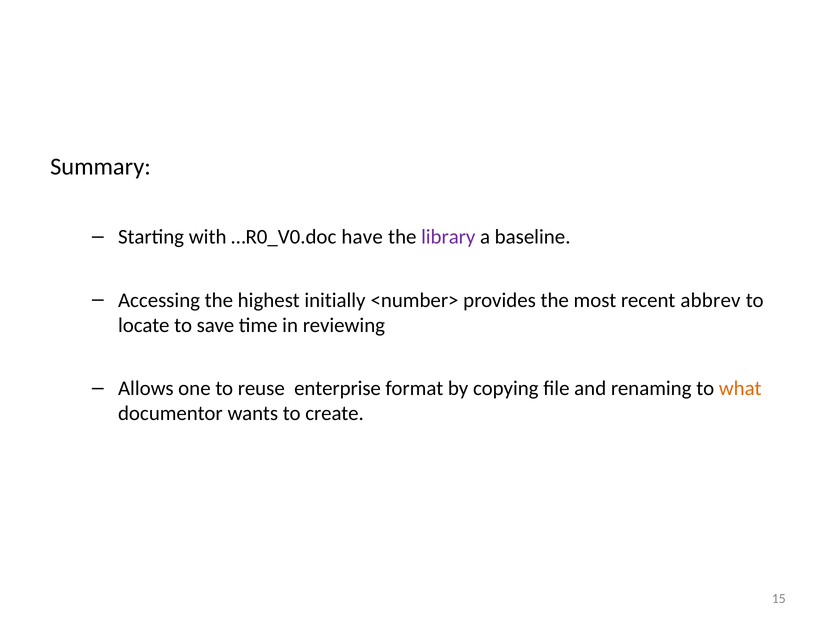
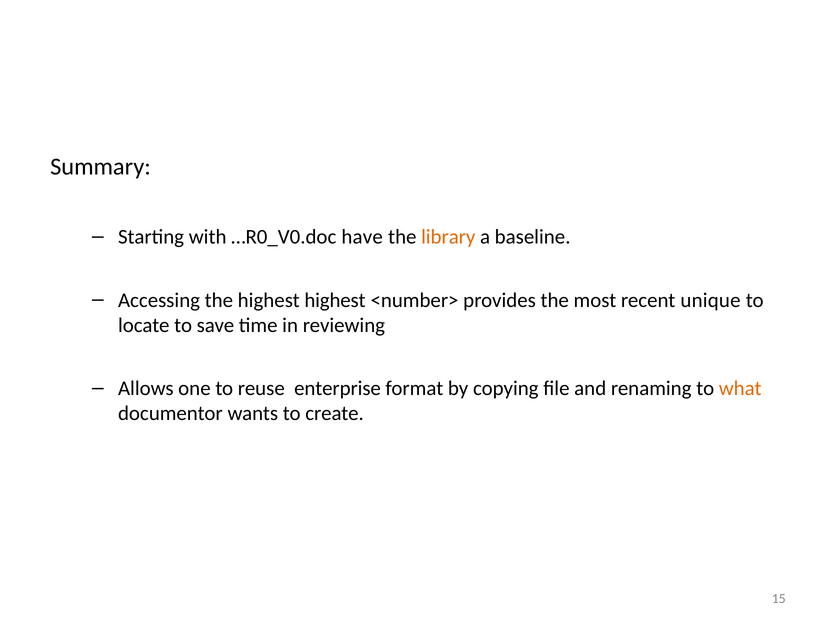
library colour: purple -> orange
highest initially: initially -> highest
abbrev: abbrev -> unique
